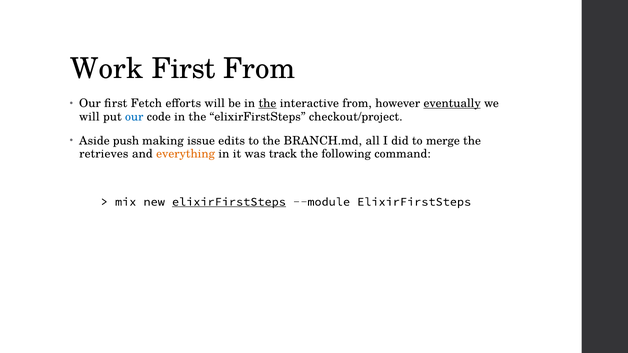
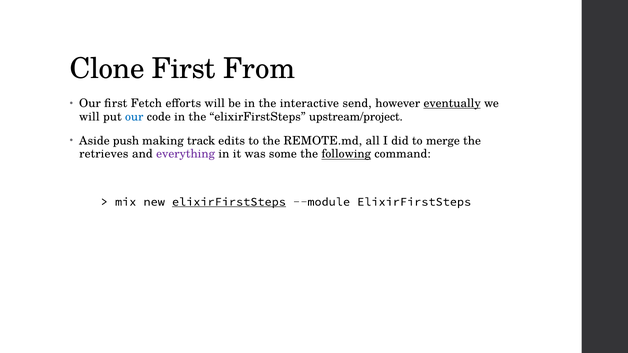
Work: Work -> Clone
the at (267, 103) underline: present -> none
interactive from: from -> send
checkout/project: checkout/project -> upstream/project
issue: issue -> track
BRANCH.md: BRANCH.md -> REMOTE.md
everything colour: orange -> purple
track: track -> some
following underline: none -> present
